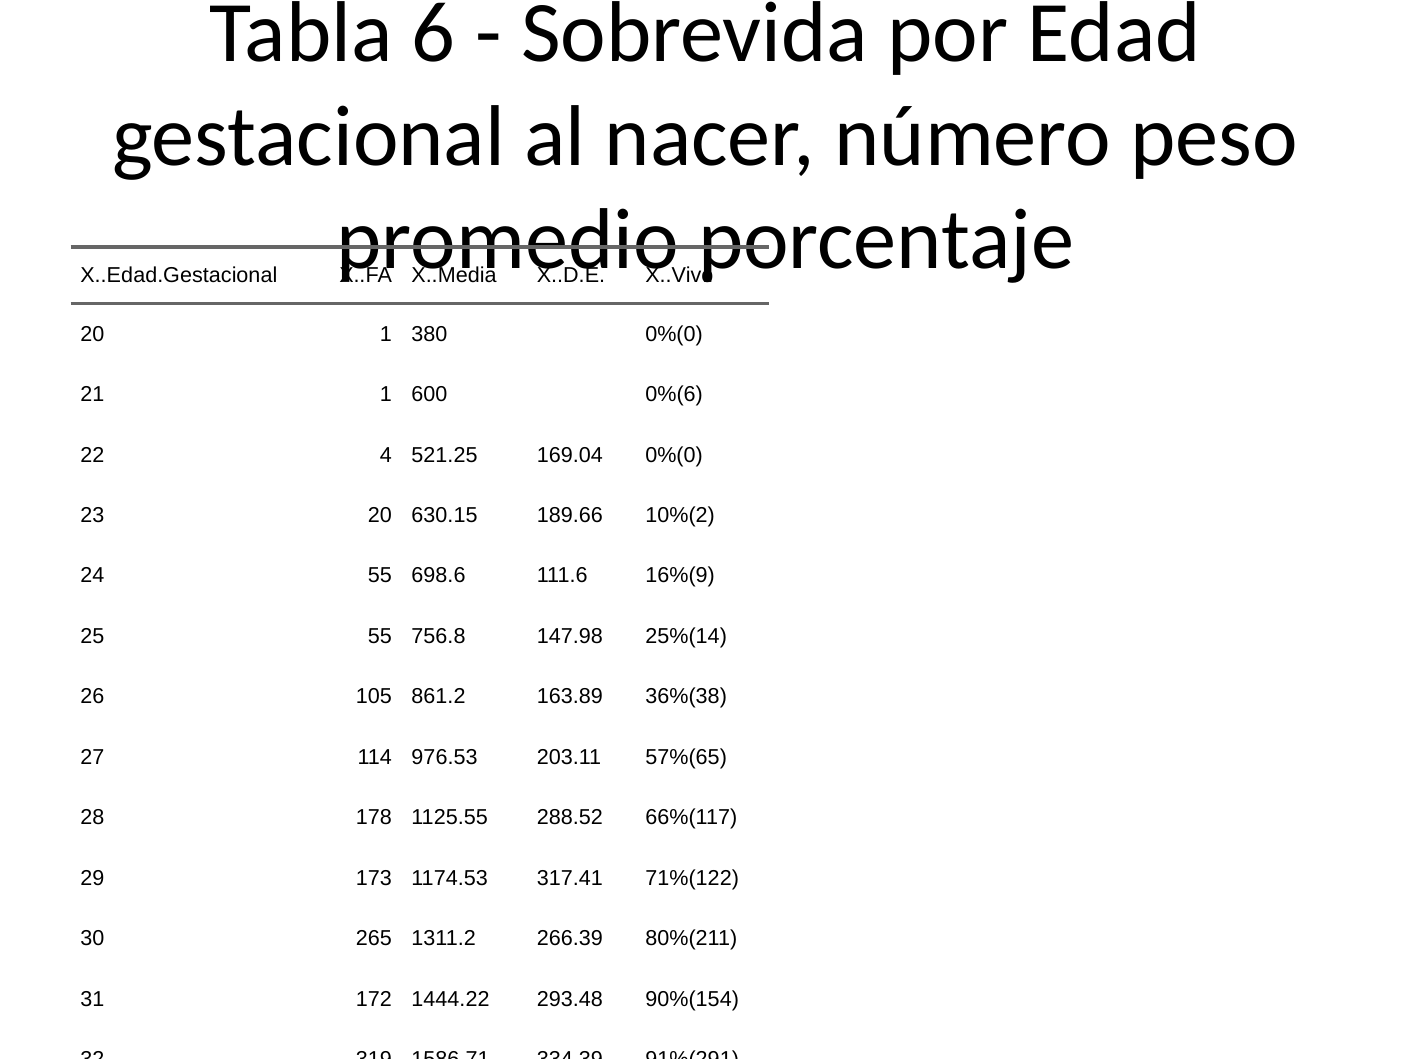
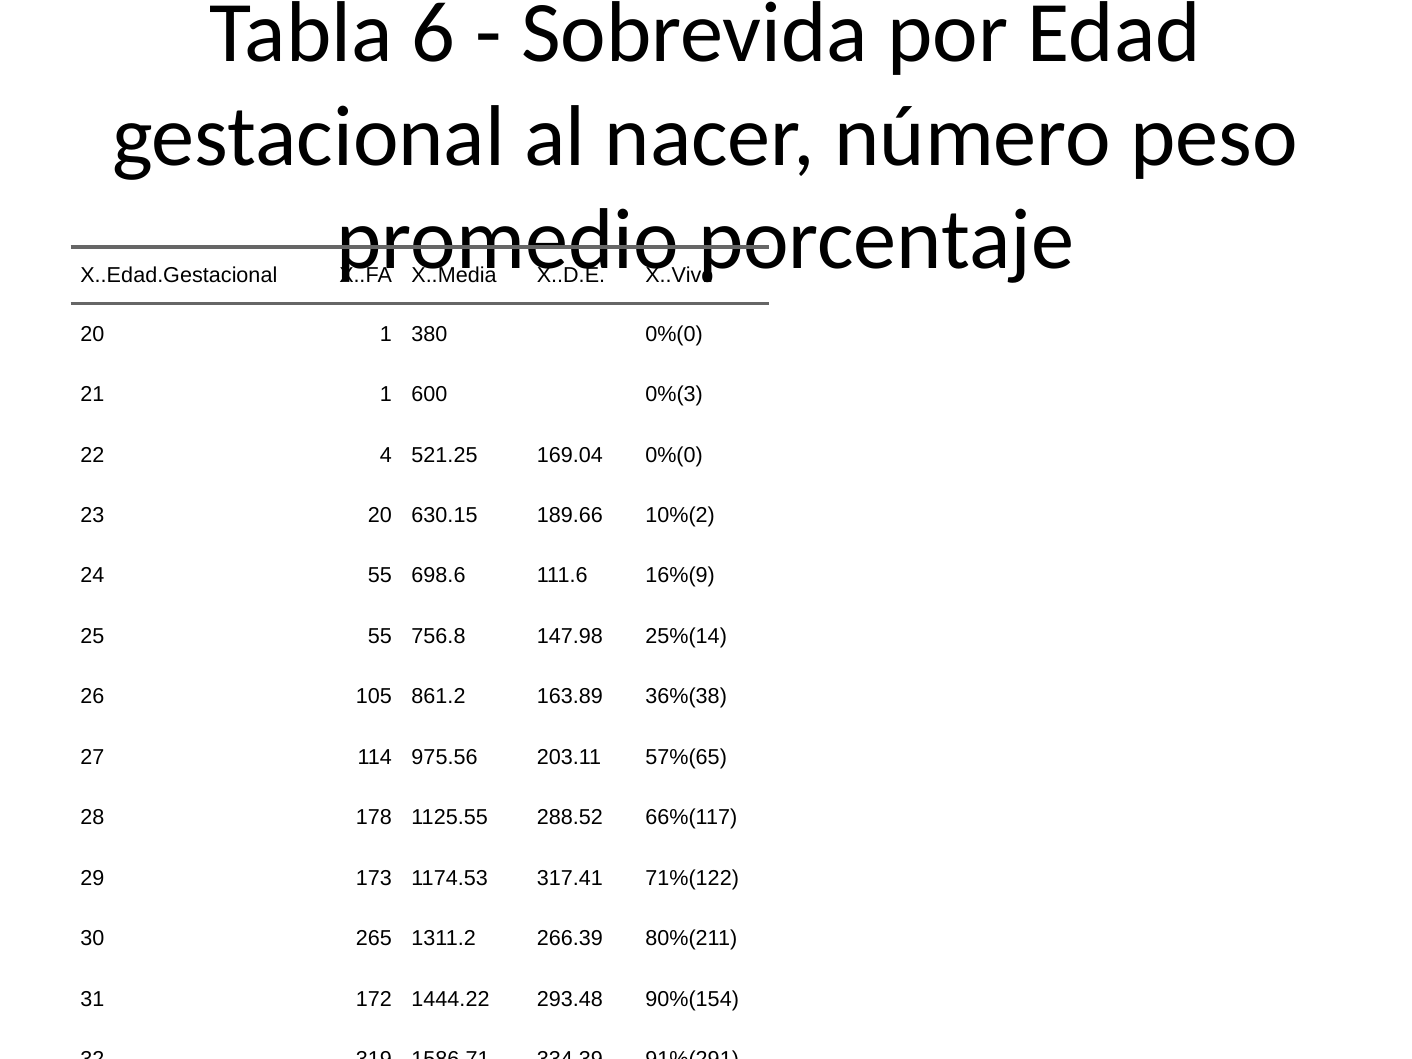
0%(6: 0%(6 -> 0%(3
976.53: 976.53 -> 975.56
